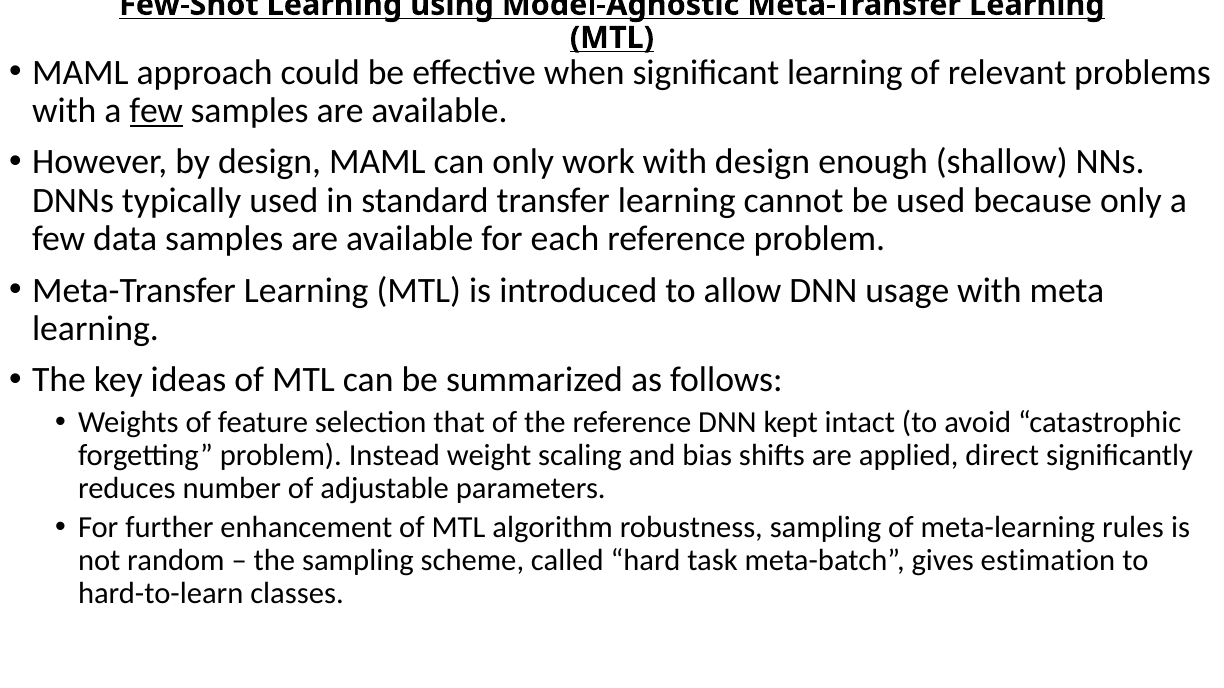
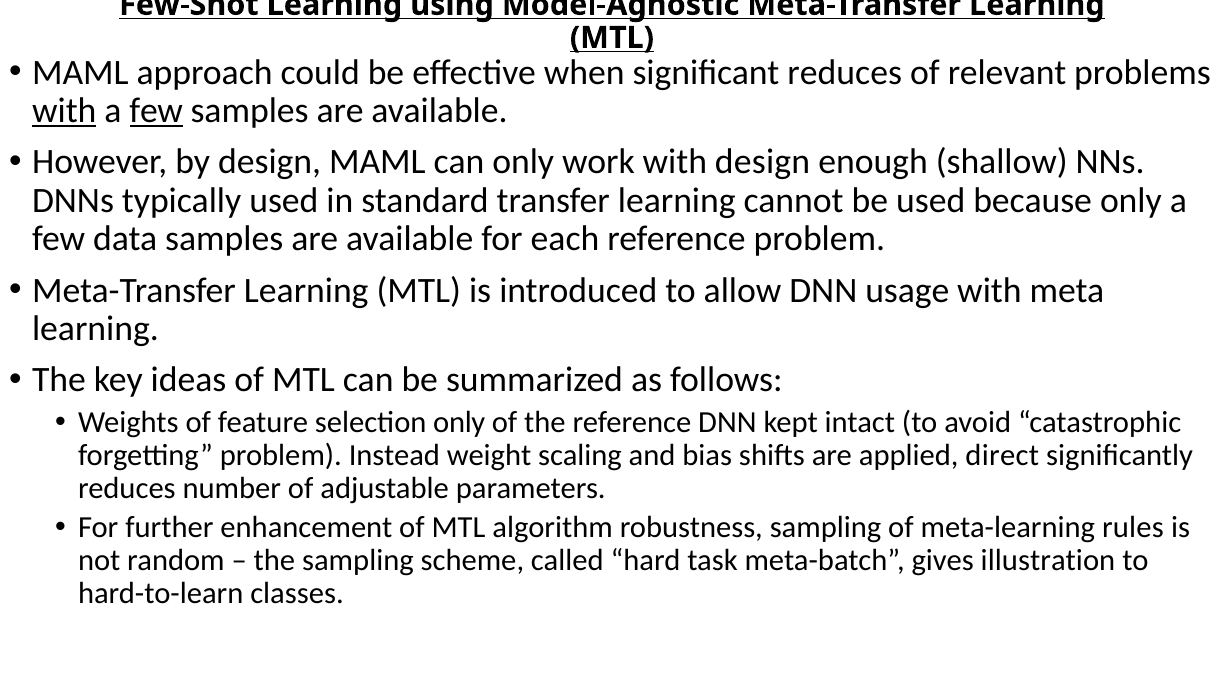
significant learning: learning -> reduces
with at (64, 111) underline: none -> present
selection that: that -> only
estimation: estimation -> illustration
